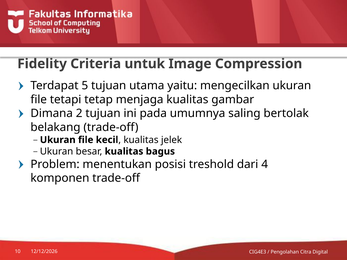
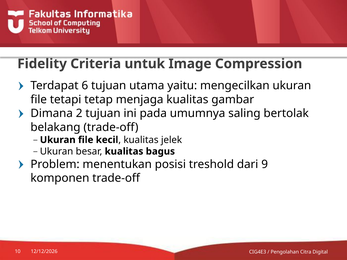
5: 5 -> 6
4: 4 -> 9
